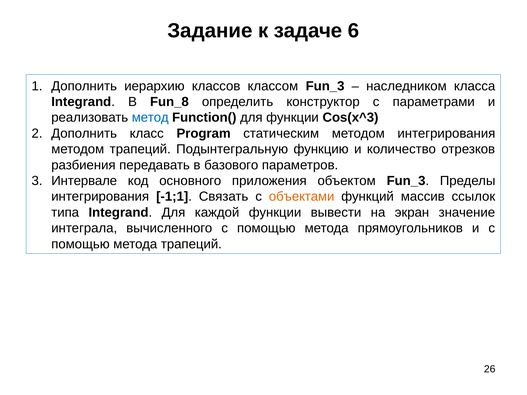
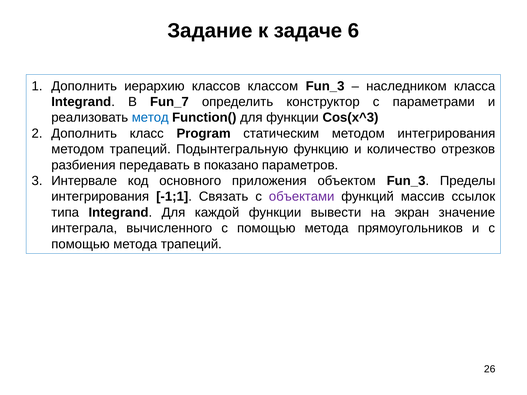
Fun_8: Fun_8 -> Fun_7
базового: базового -> показано
объектами colour: orange -> purple
